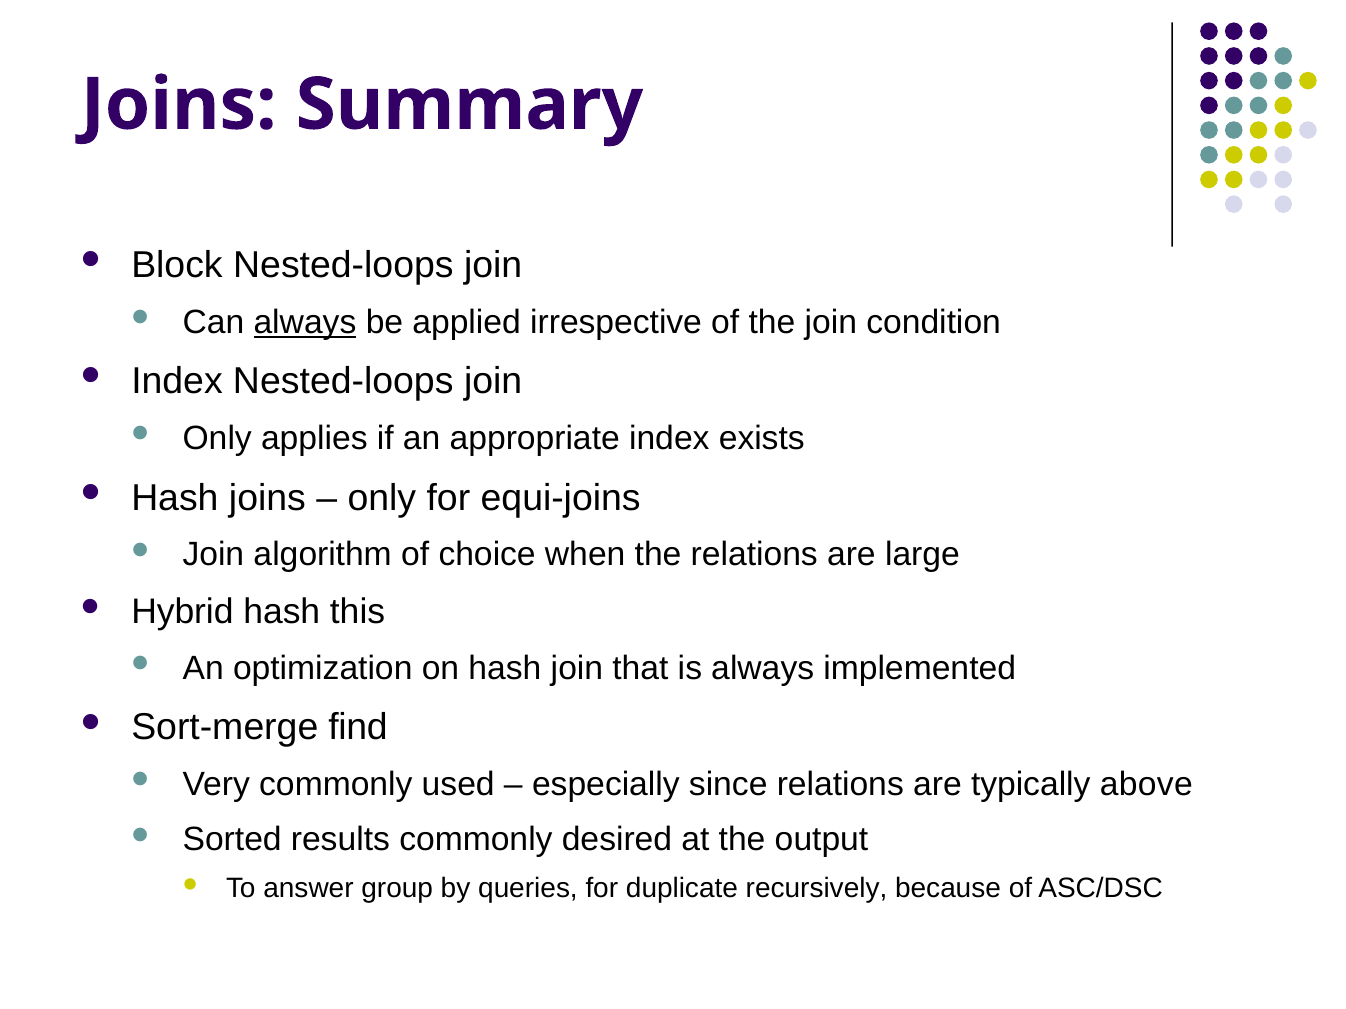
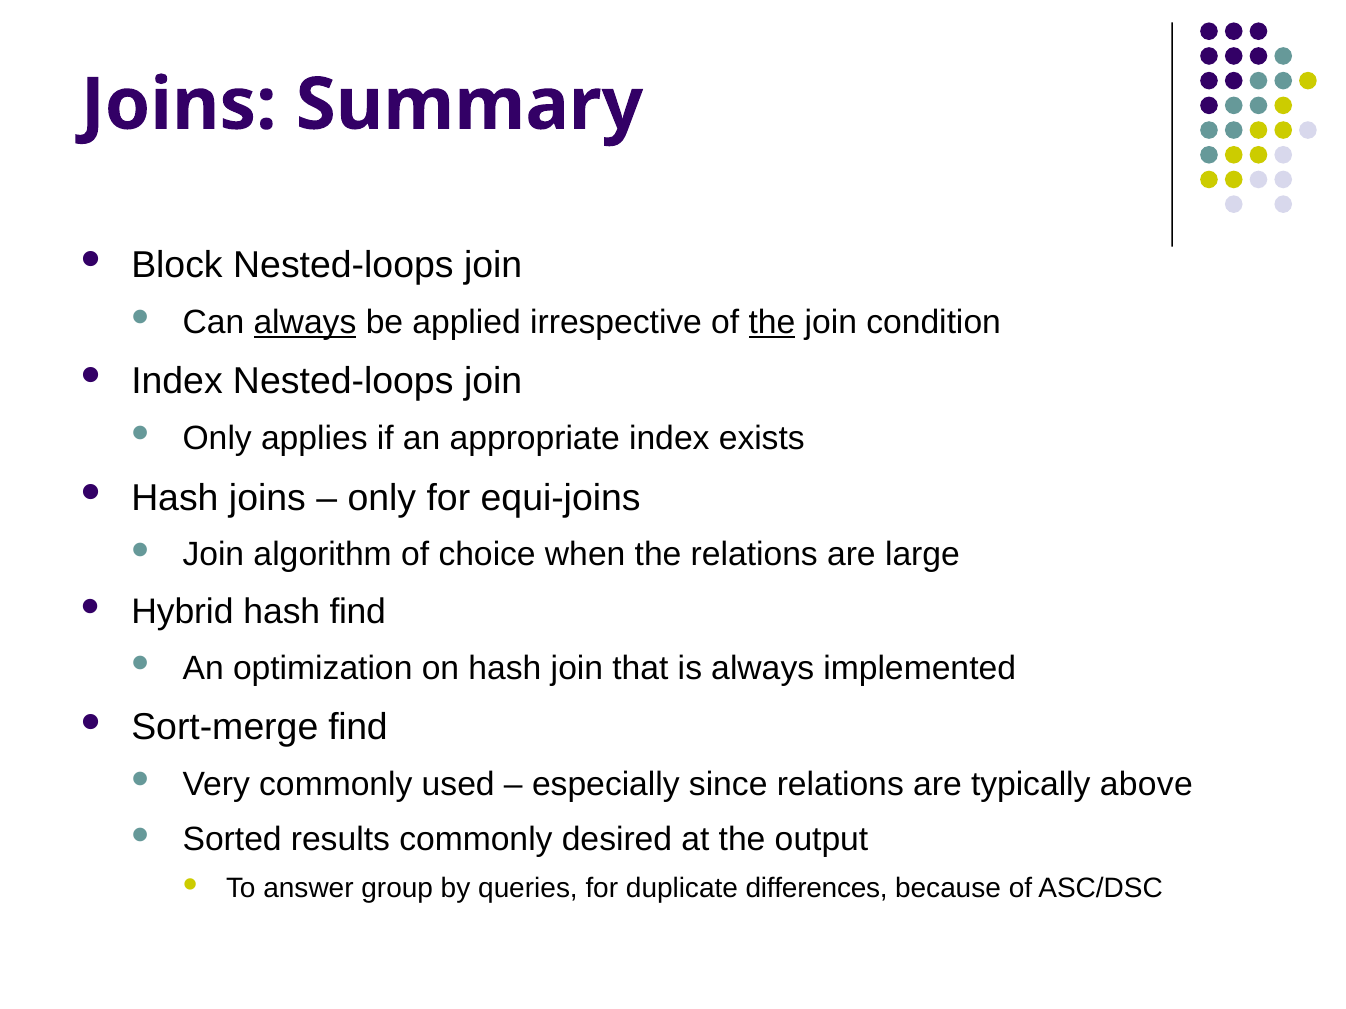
the at (772, 322) underline: none -> present
hash this: this -> find
recursively: recursively -> differences
